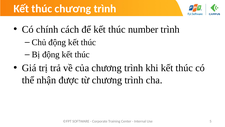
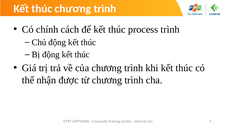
number: number -> process
